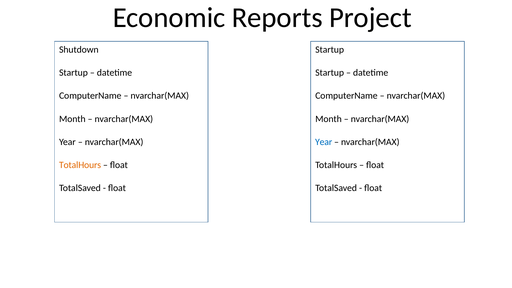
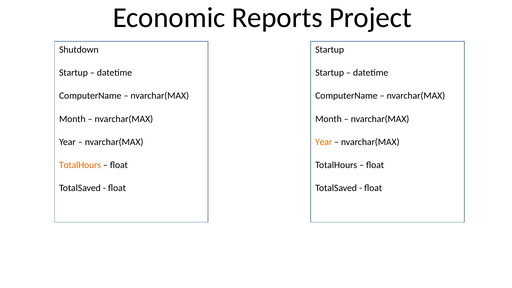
Year at (324, 142) colour: blue -> orange
